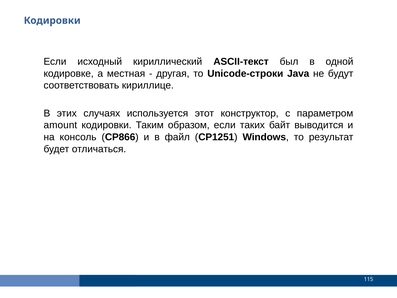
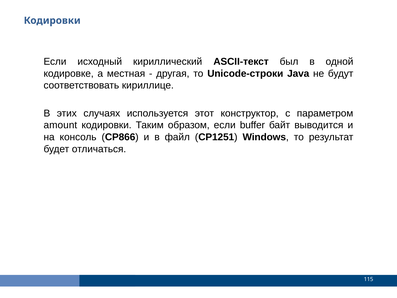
таких: таких -> buffer
